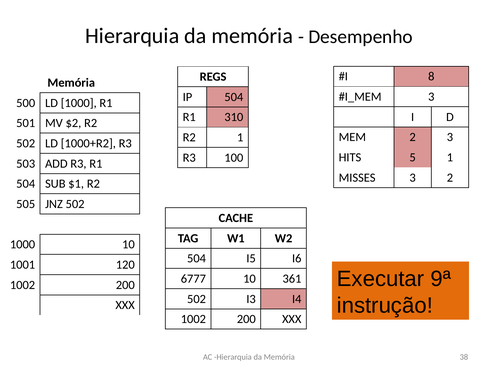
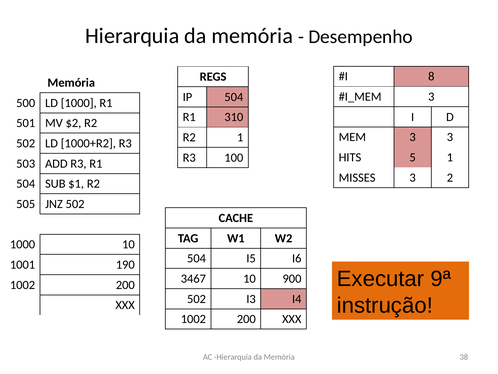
MEM 2: 2 -> 3
120: 120 -> 190
6777: 6777 -> 3467
361: 361 -> 900
